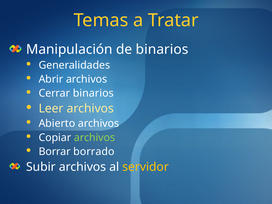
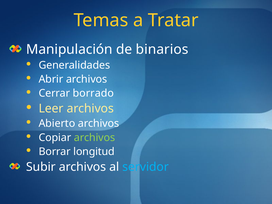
Cerrar binarios: binarios -> borrado
borrado: borrado -> longitud
servidor colour: yellow -> light blue
